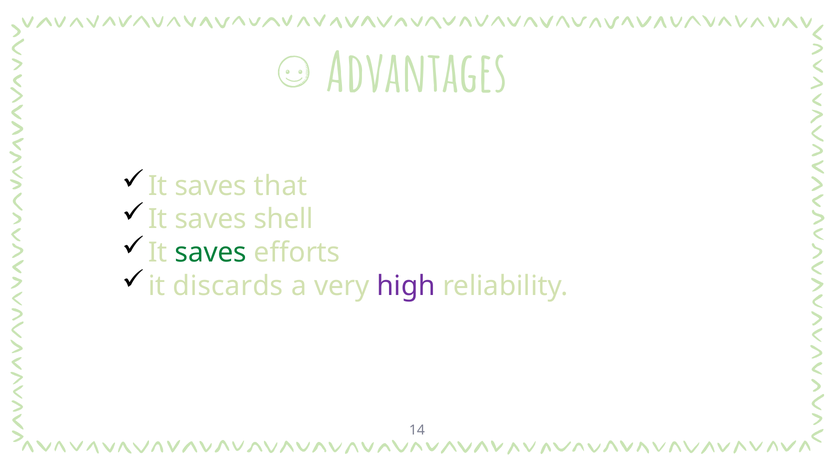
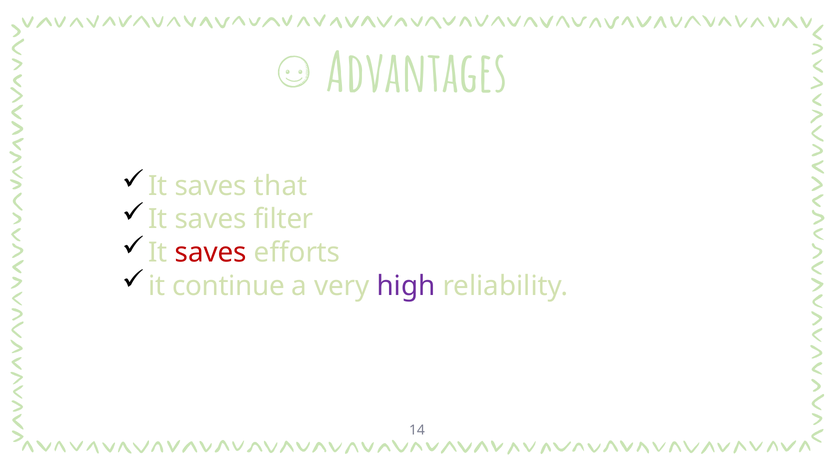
shell: shell -> filter
saves at (211, 253) colour: green -> red
discards: discards -> continue
